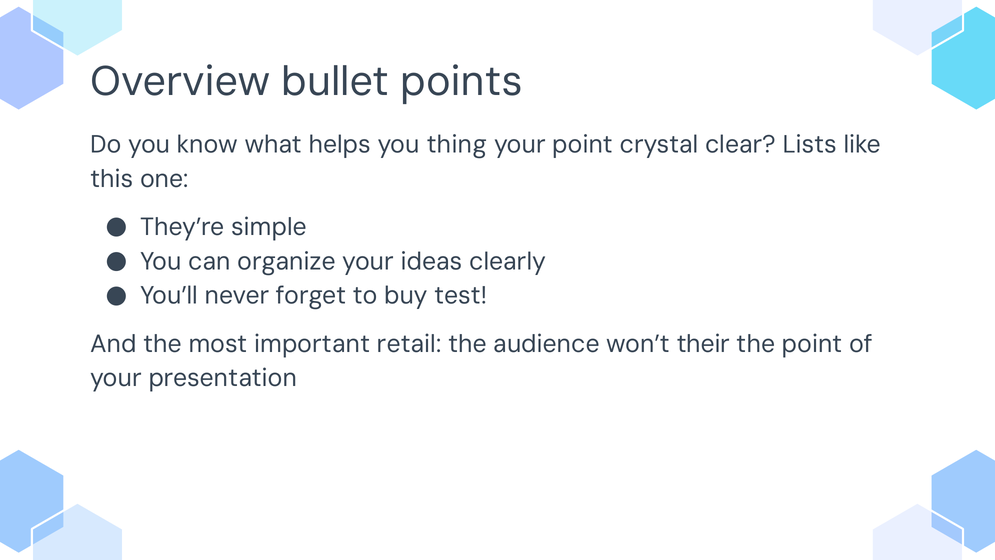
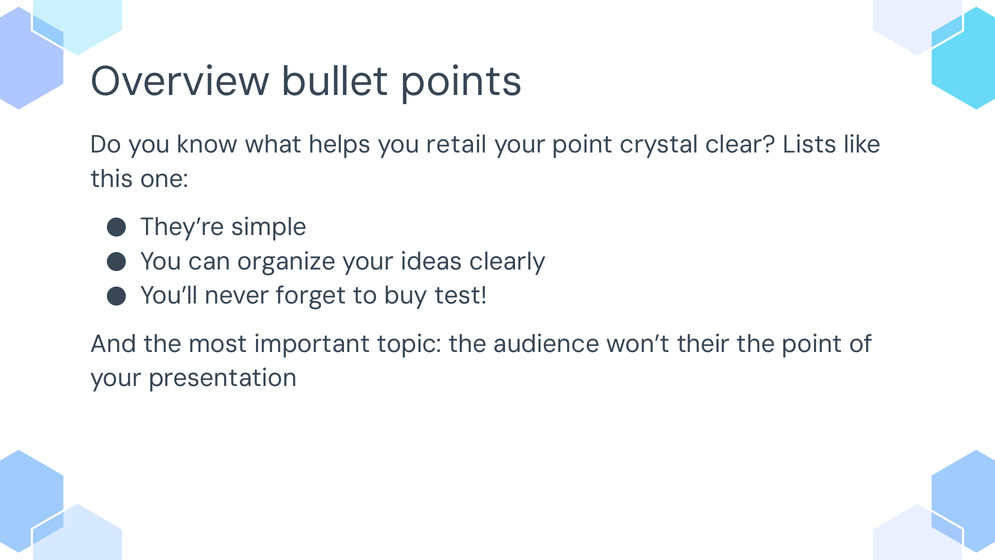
thing: thing -> retail
retail: retail -> topic
